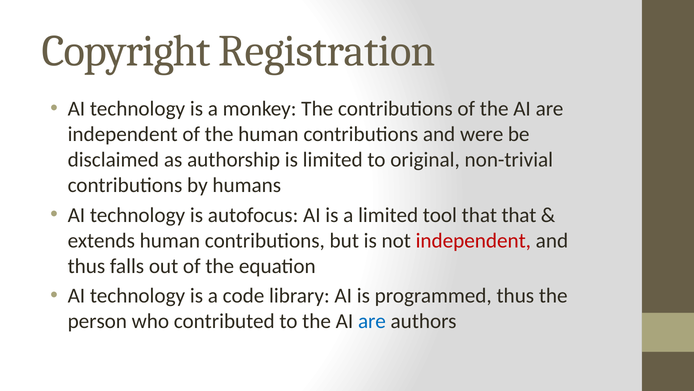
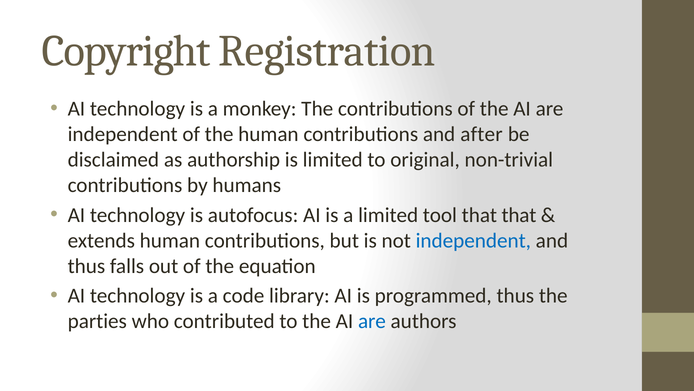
were: were -> after
independent at (473, 240) colour: red -> blue
person: person -> parties
